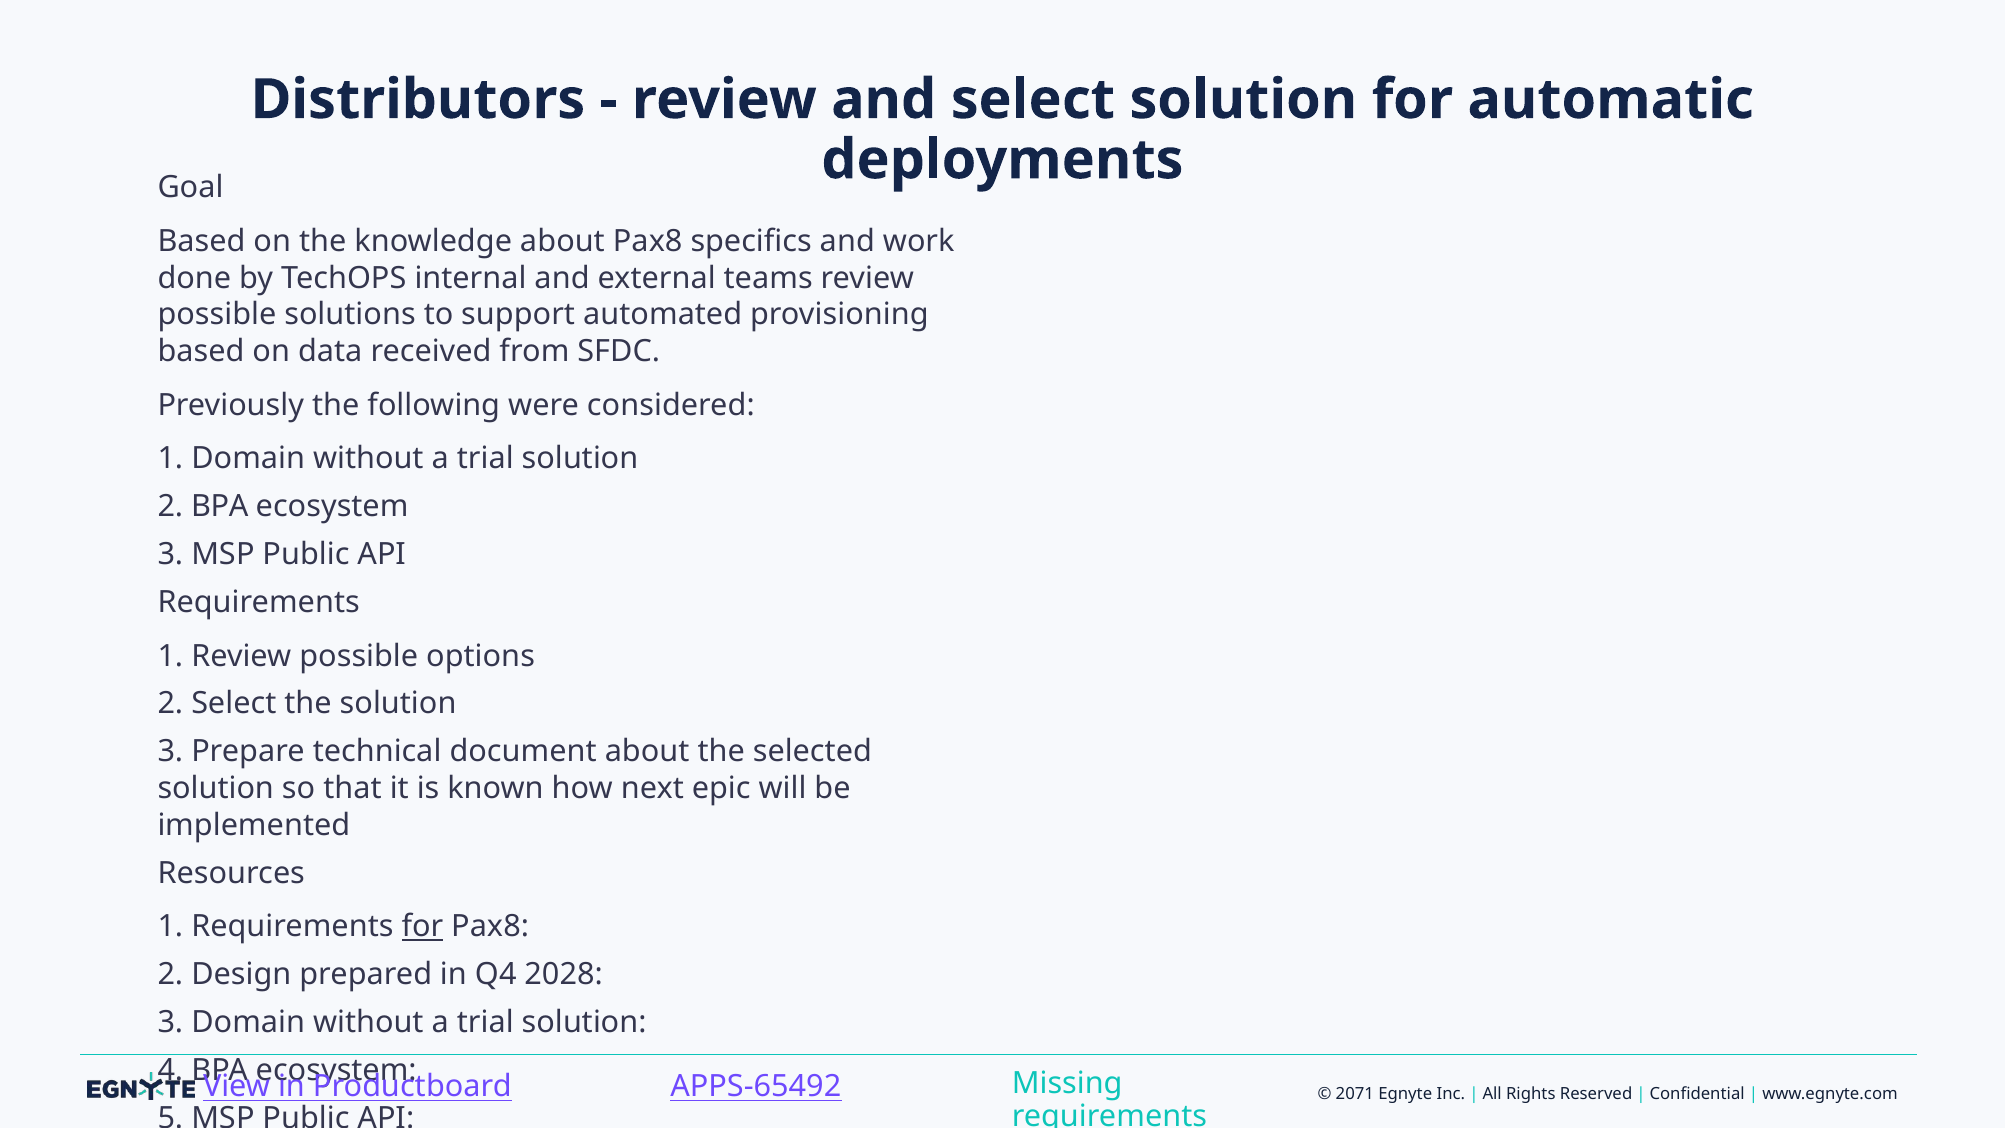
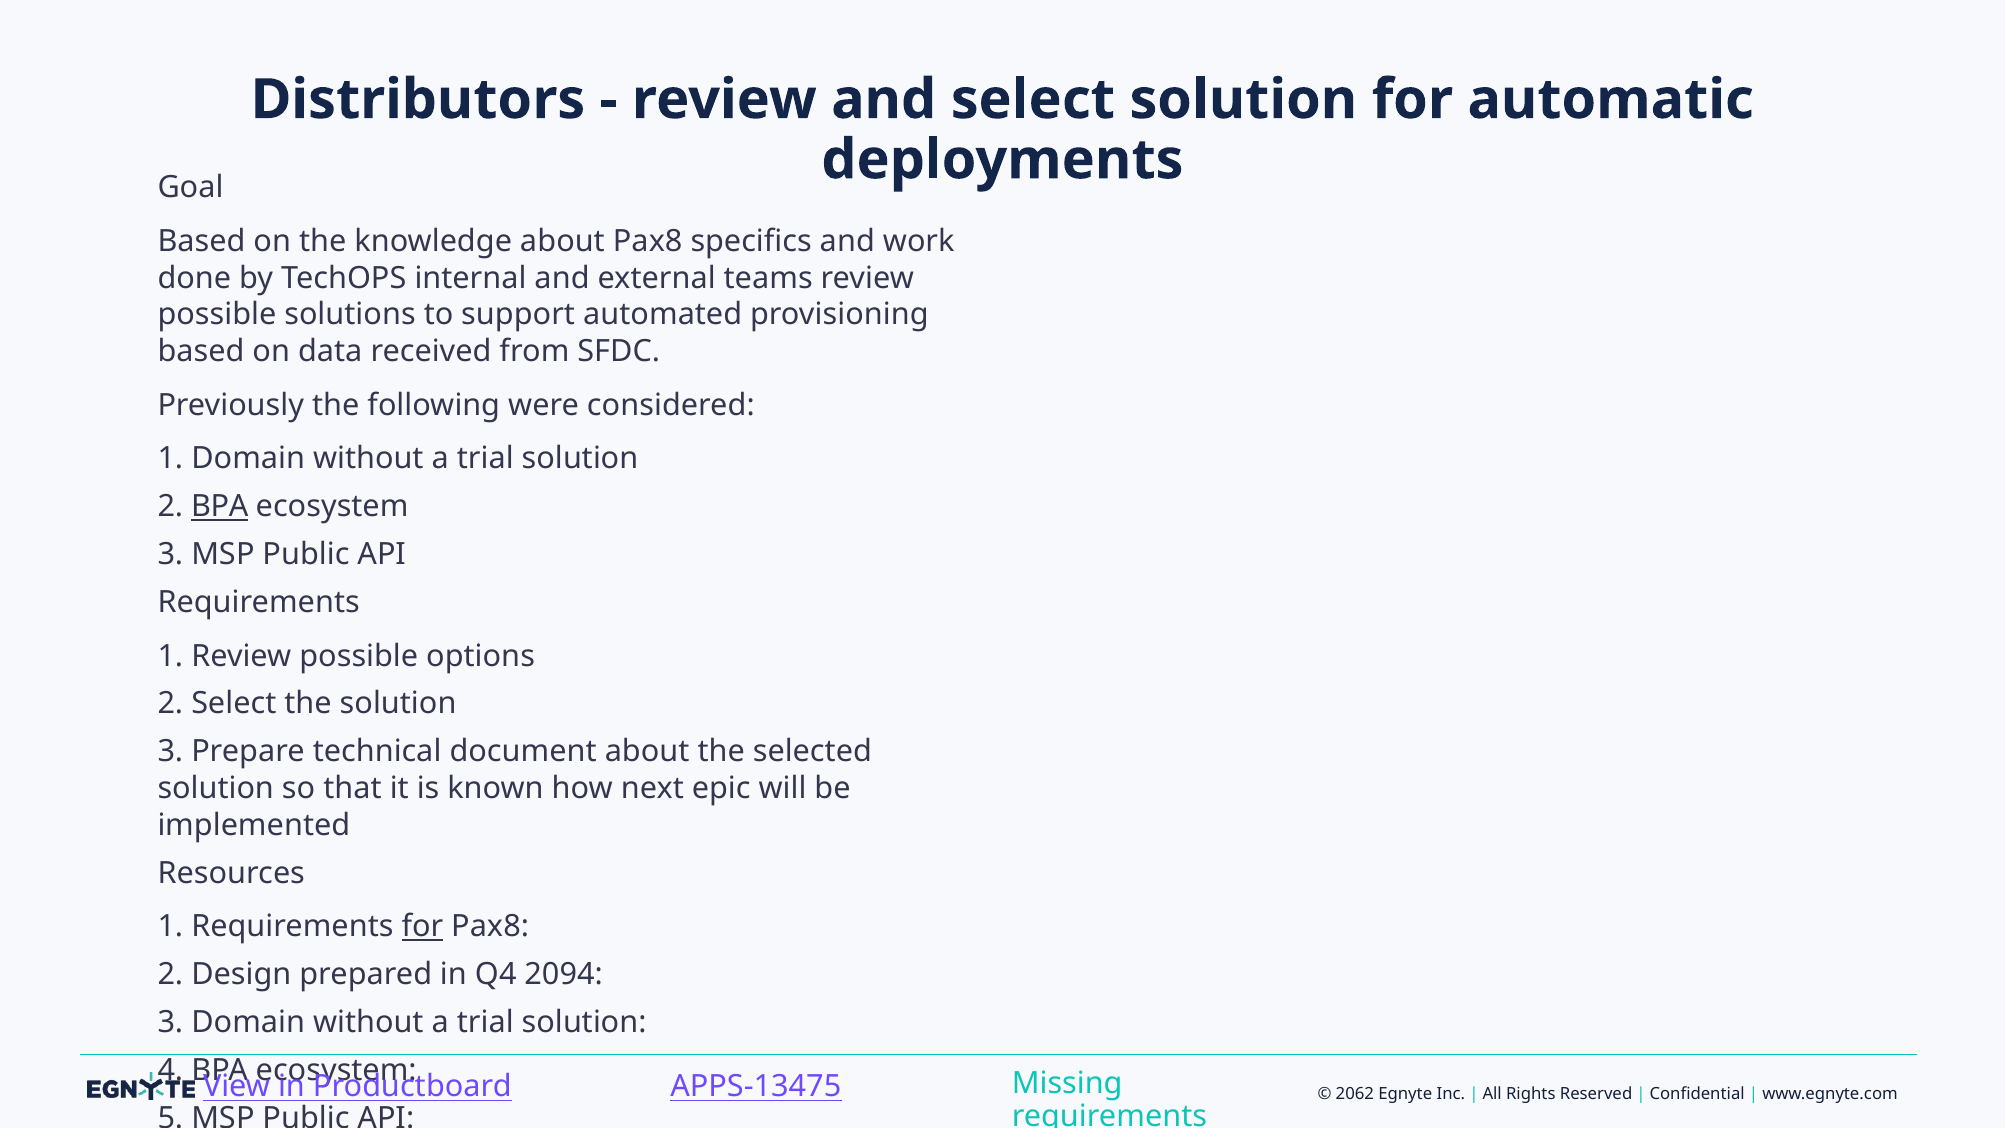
BPA at (220, 507) underline: none -> present
2028: 2028 -> 2094
APPS-65492: APPS-65492 -> APPS-13475
2071: 2071 -> 2062
